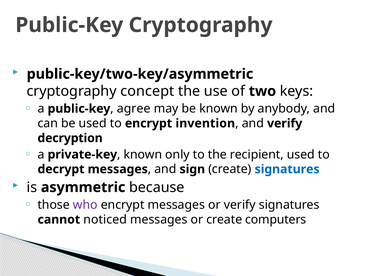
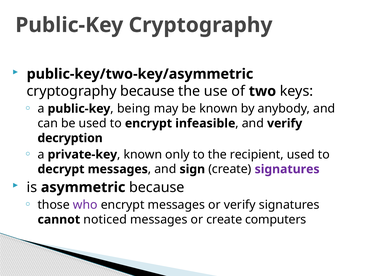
cryptography concept: concept -> because
agree: agree -> being
invention: invention -> infeasible
signatures at (287, 169) colour: blue -> purple
